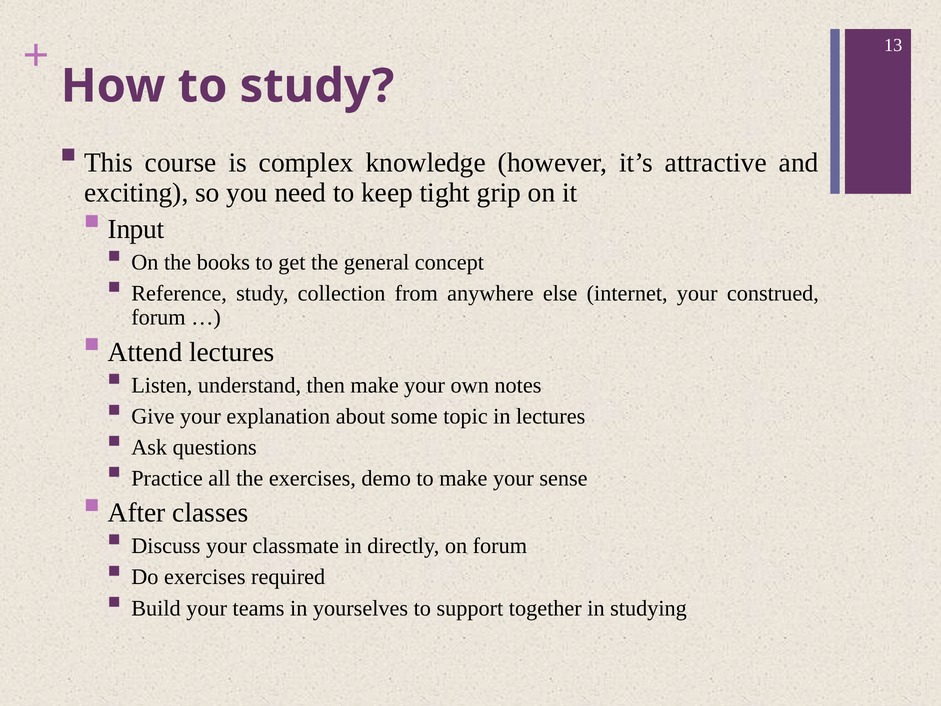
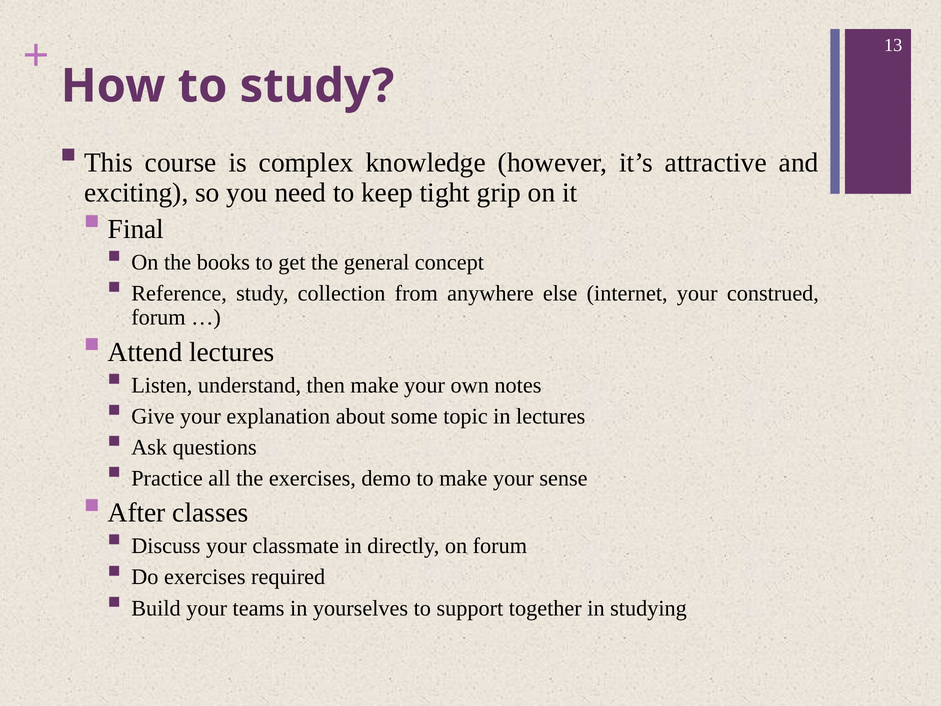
Input: Input -> Final
